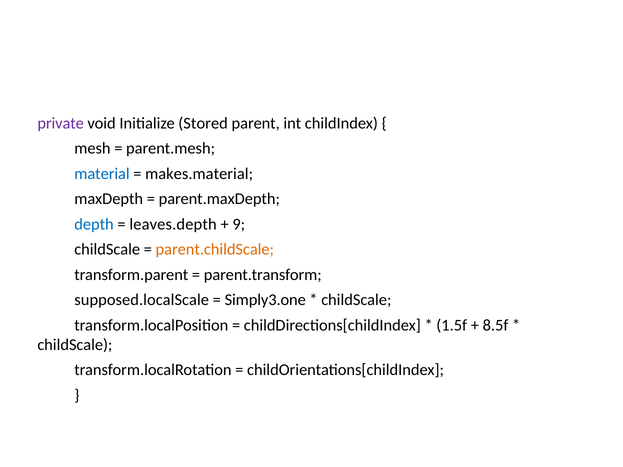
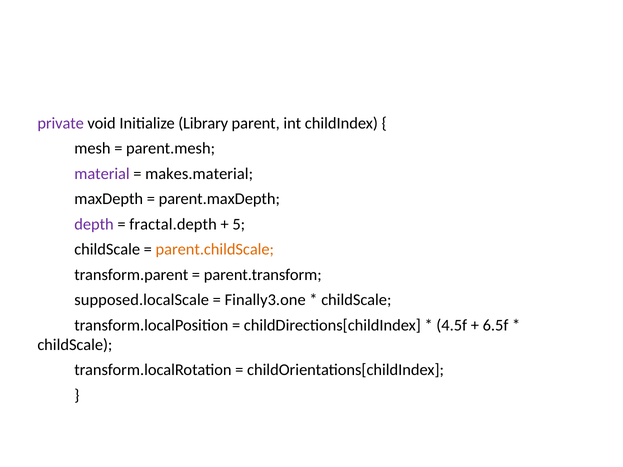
Stored: Stored -> Library
material colour: blue -> purple
depth colour: blue -> purple
leaves.depth: leaves.depth -> fractal.depth
9: 9 -> 5
Simply3.one: Simply3.one -> Finally3.one
1.5f: 1.5f -> 4.5f
8.5f: 8.5f -> 6.5f
